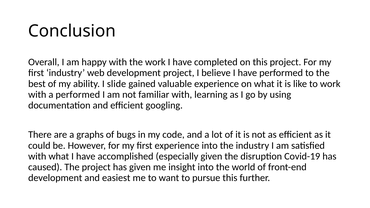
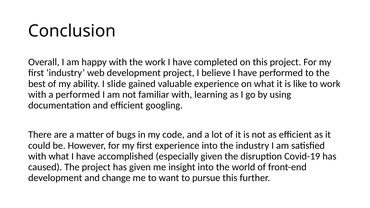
graphs: graphs -> matter
easiest: easiest -> change
